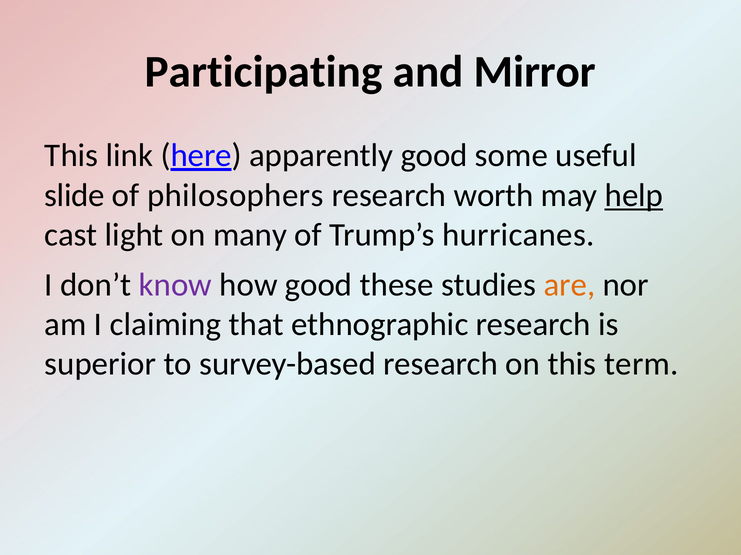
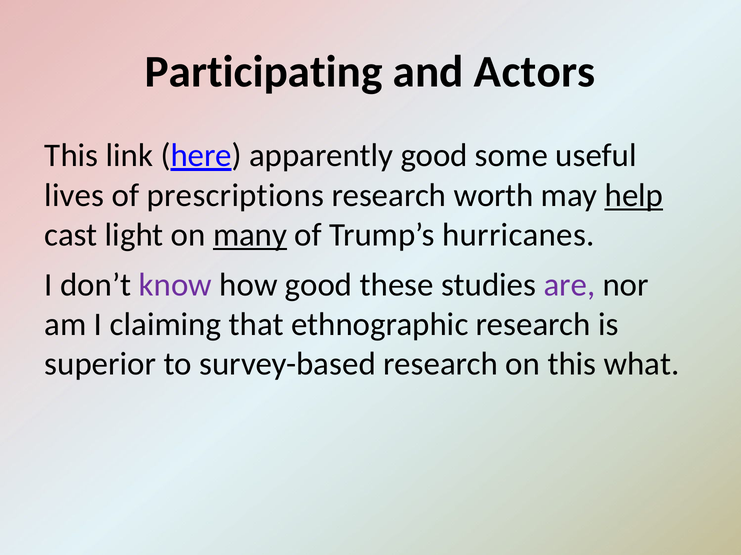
Mirror: Mirror -> Actors
slide: slide -> lives
philosophers: philosophers -> prescriptions
many underline: none -> present
are colour: orange -> purple
term: term -> what
